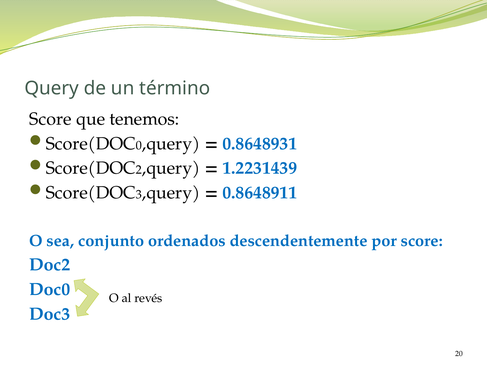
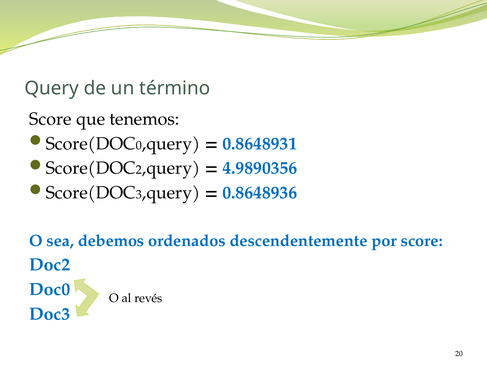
1.2231439: 1.2231439 -> 4.9890356
0.8648911: 0.8648911 -> 0.8648936
conjunto: conjunto -> debemos
